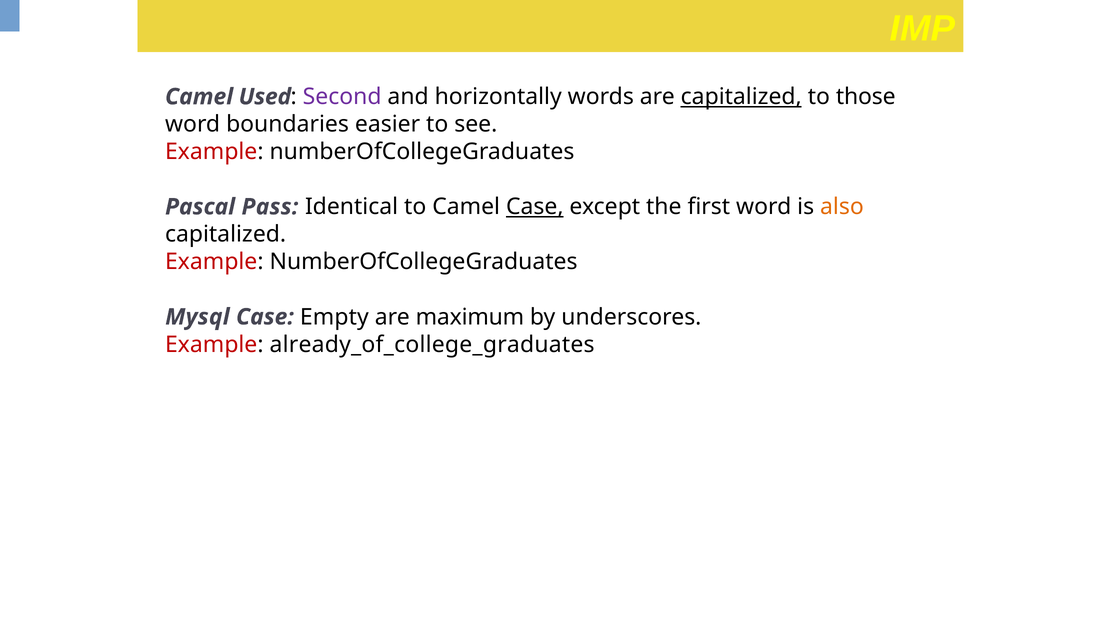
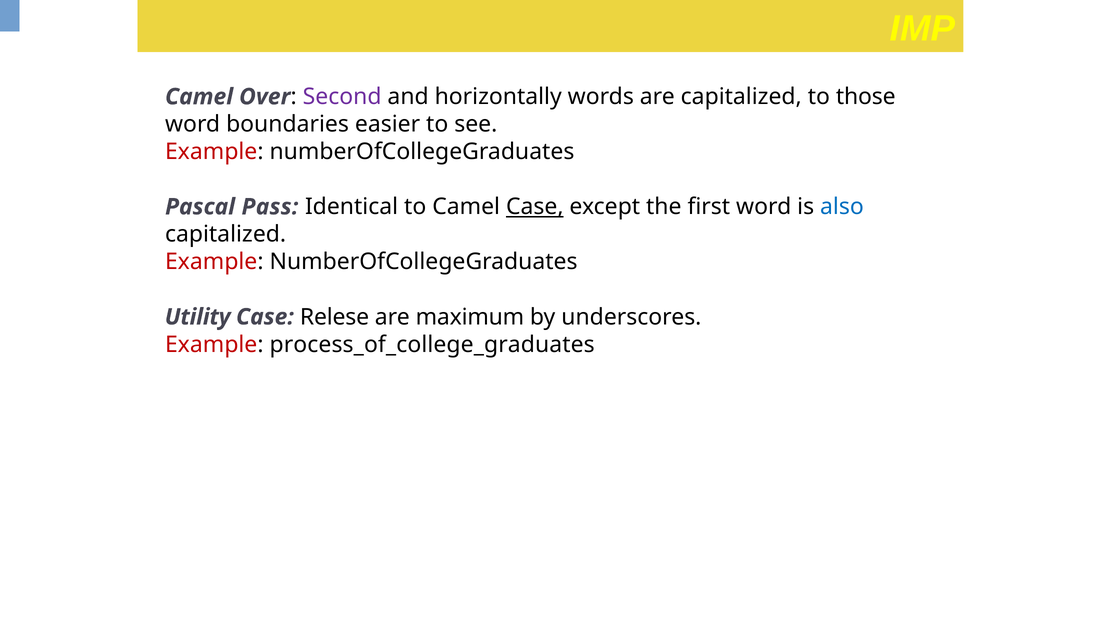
Used: Used -> Over
capitalized at (741, 97) underline: present -> none
also colour: orange -> blue
Mysql: Mysql -> Utility
Empty: Empty -> Relese
already_of_college_graduates: already_of_college_graduates -> process_of_college_graduates
